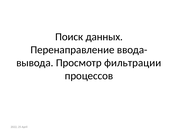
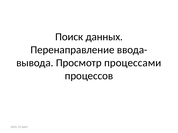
фильтрации: фильтрации -> процессами
